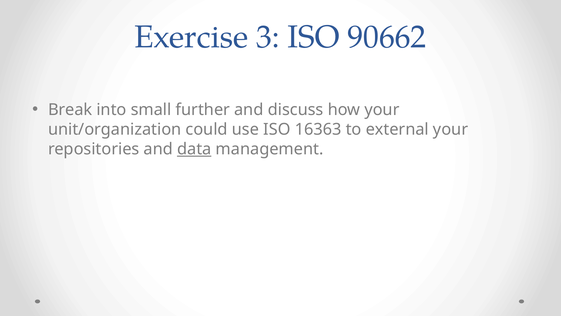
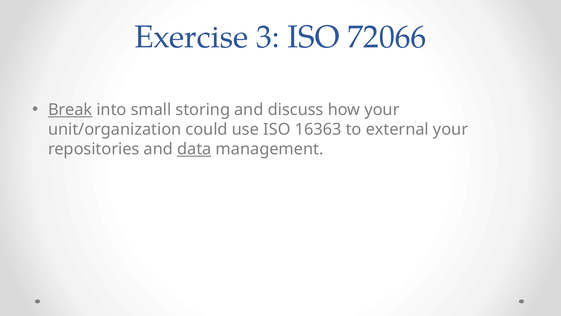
90662: 90662 -> 72066
Break underline: none -> present
further: further -> storing
